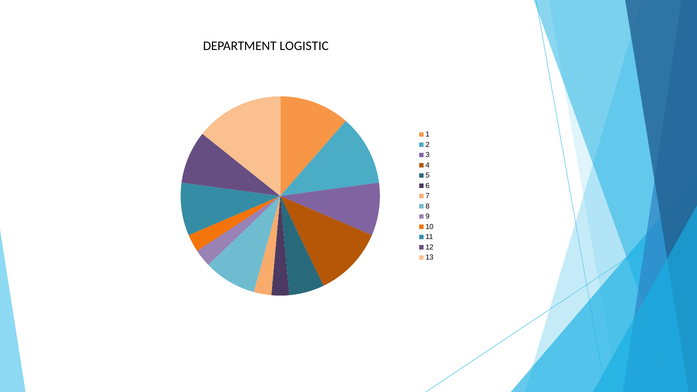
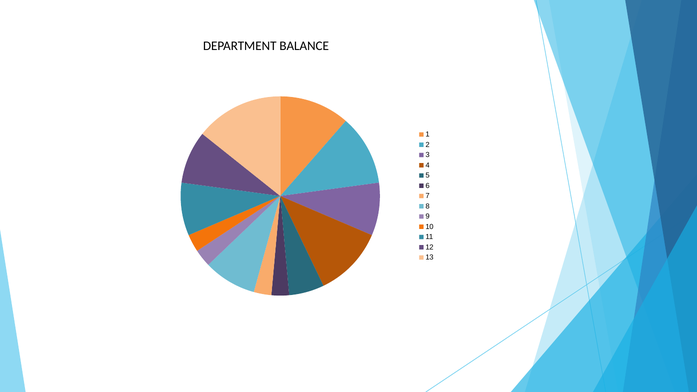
LOGISTIC: LOGISTIC -> BALANCE
